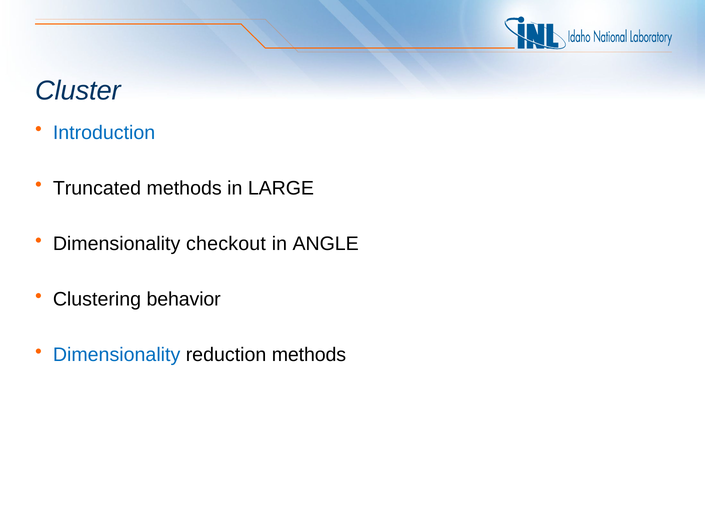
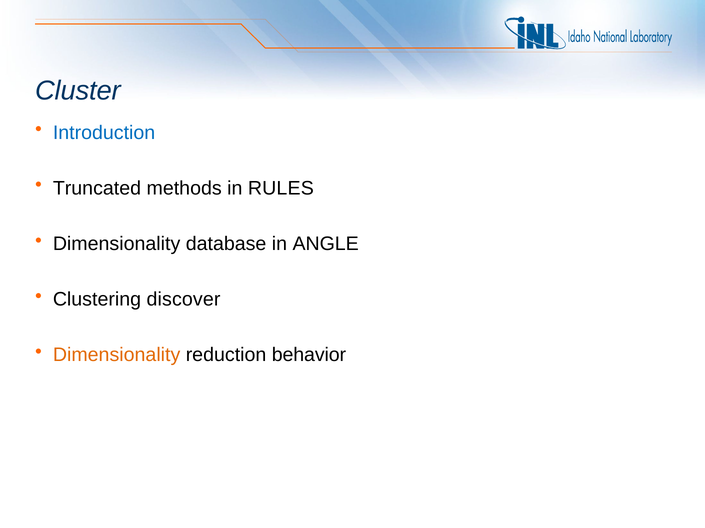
LARGE: LARGE -> RULES
checkout: checkout -> database
behavior: behavior -> discover
Dimensionality at (117, 355) colour: blue -> orange
reduction methods: methods -> behavior
